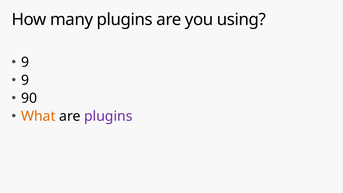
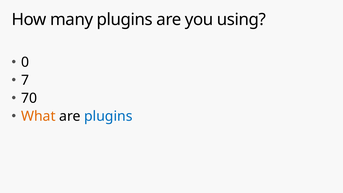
9 at (25, 62): 9 -> 0
9 at (25, 80): 9 -> 7
90: 90 -> 70
plugins at (108, 116) colour: purple -> blue
